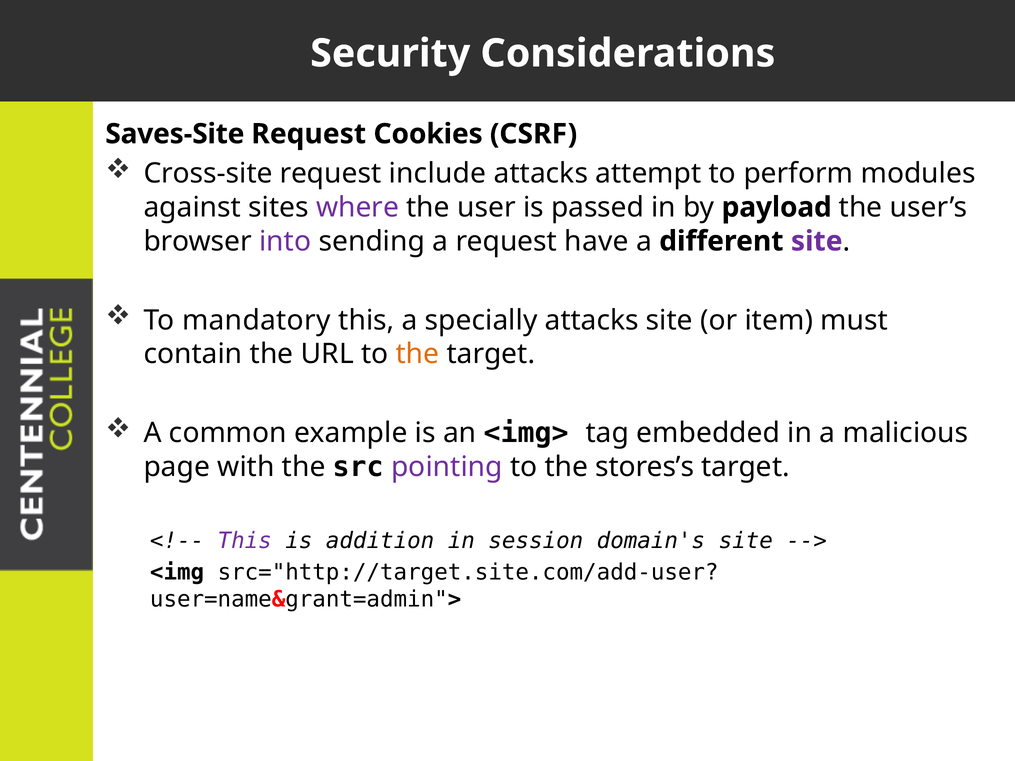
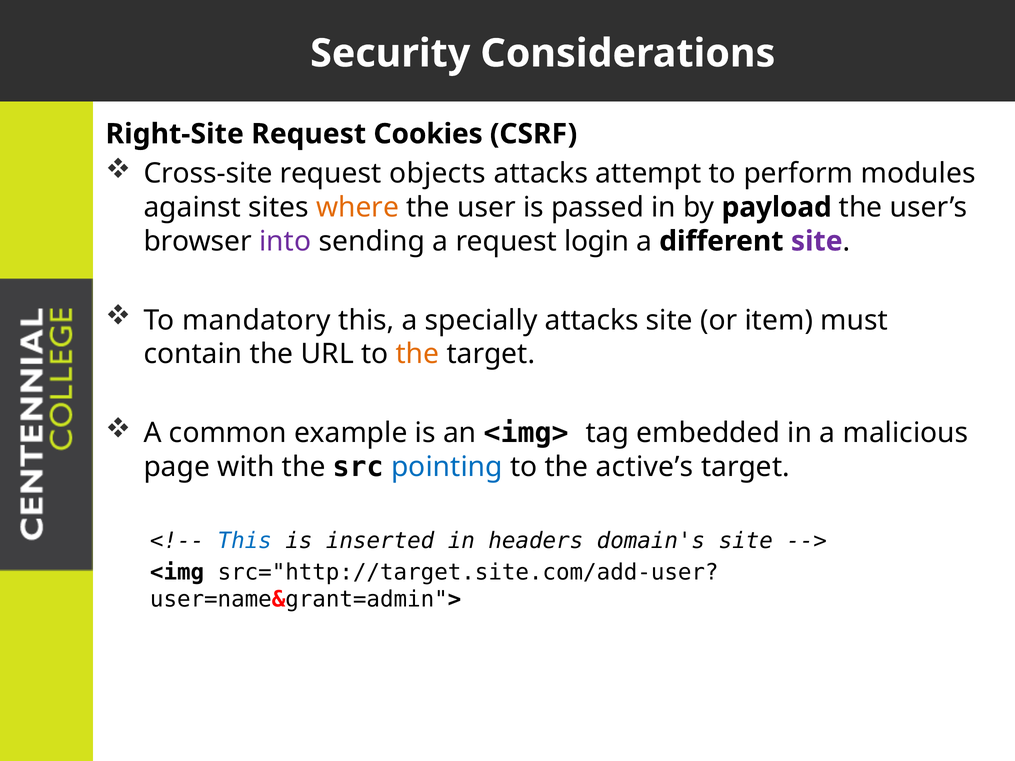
Saves-Site: Saves-Site -> Right-Site
include: include -> objects
where colour: purple -> orange
have: have -> login
pointing colour: purple -> blue
stores’s: stores’s -> active’s
This at (245, 541) colour: purple -> blue
addition: addition -> inserted
session: session -> headers
